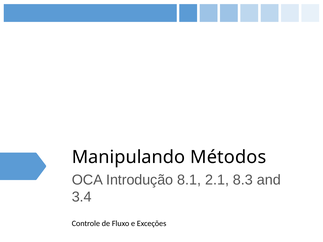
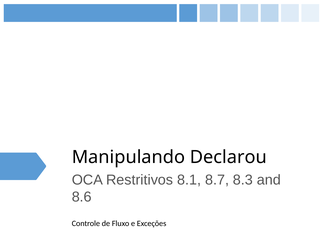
Métodos: Métodos -> Declarou
Introdução: Introdução -> Restritivos
2.1: 2.1 -> 8.7
3.4: 3.4 -> 8.6
